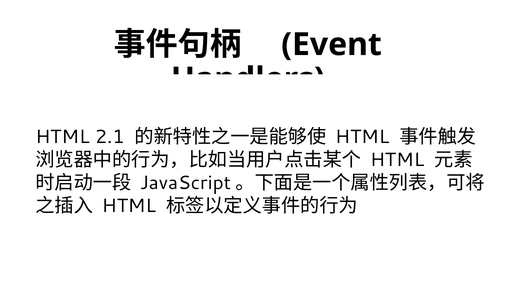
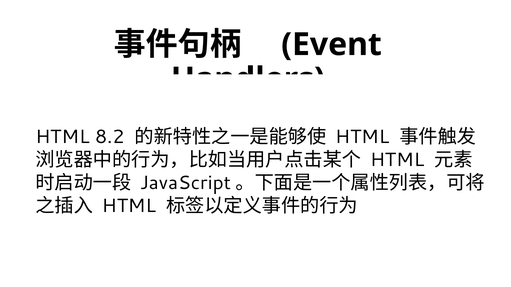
2.1: 2.1 -> 8.2
